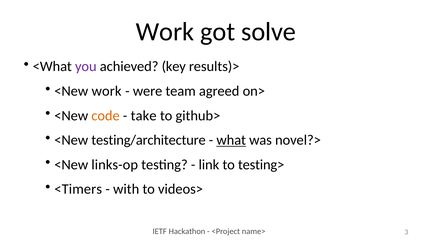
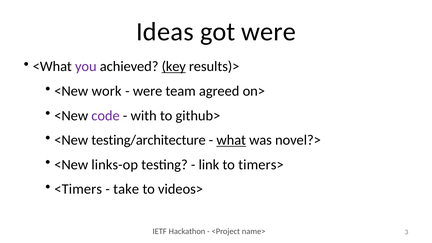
Work at (165, 32): Work -> Ideas
got solve: solve -> were
key underline: none -> present
code colour: orange -> purple
take: take -> with
testing>: testing> -> timers>
with: with -> take
